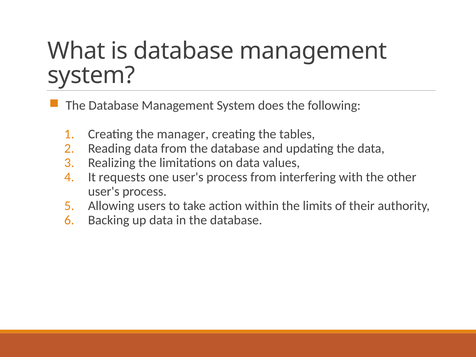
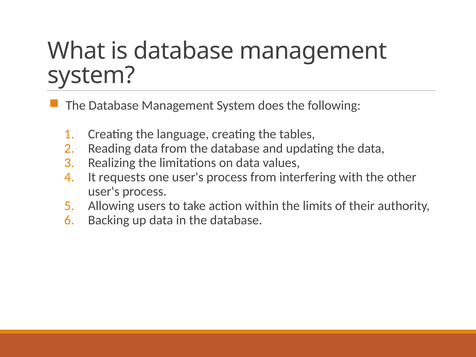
manager: manager -> language
